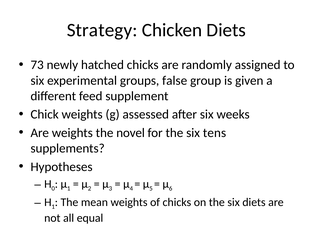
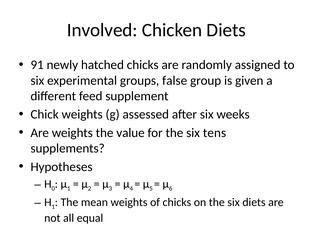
Strategy: Strategy -> Involved
73: 73 -> 91
novel: novel -> value
